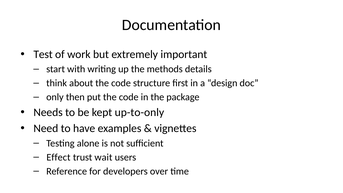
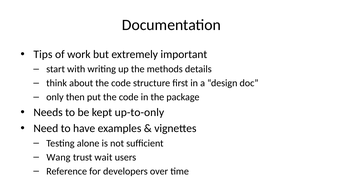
Test: Test -> Tips
Effect: Effect -> Wang
